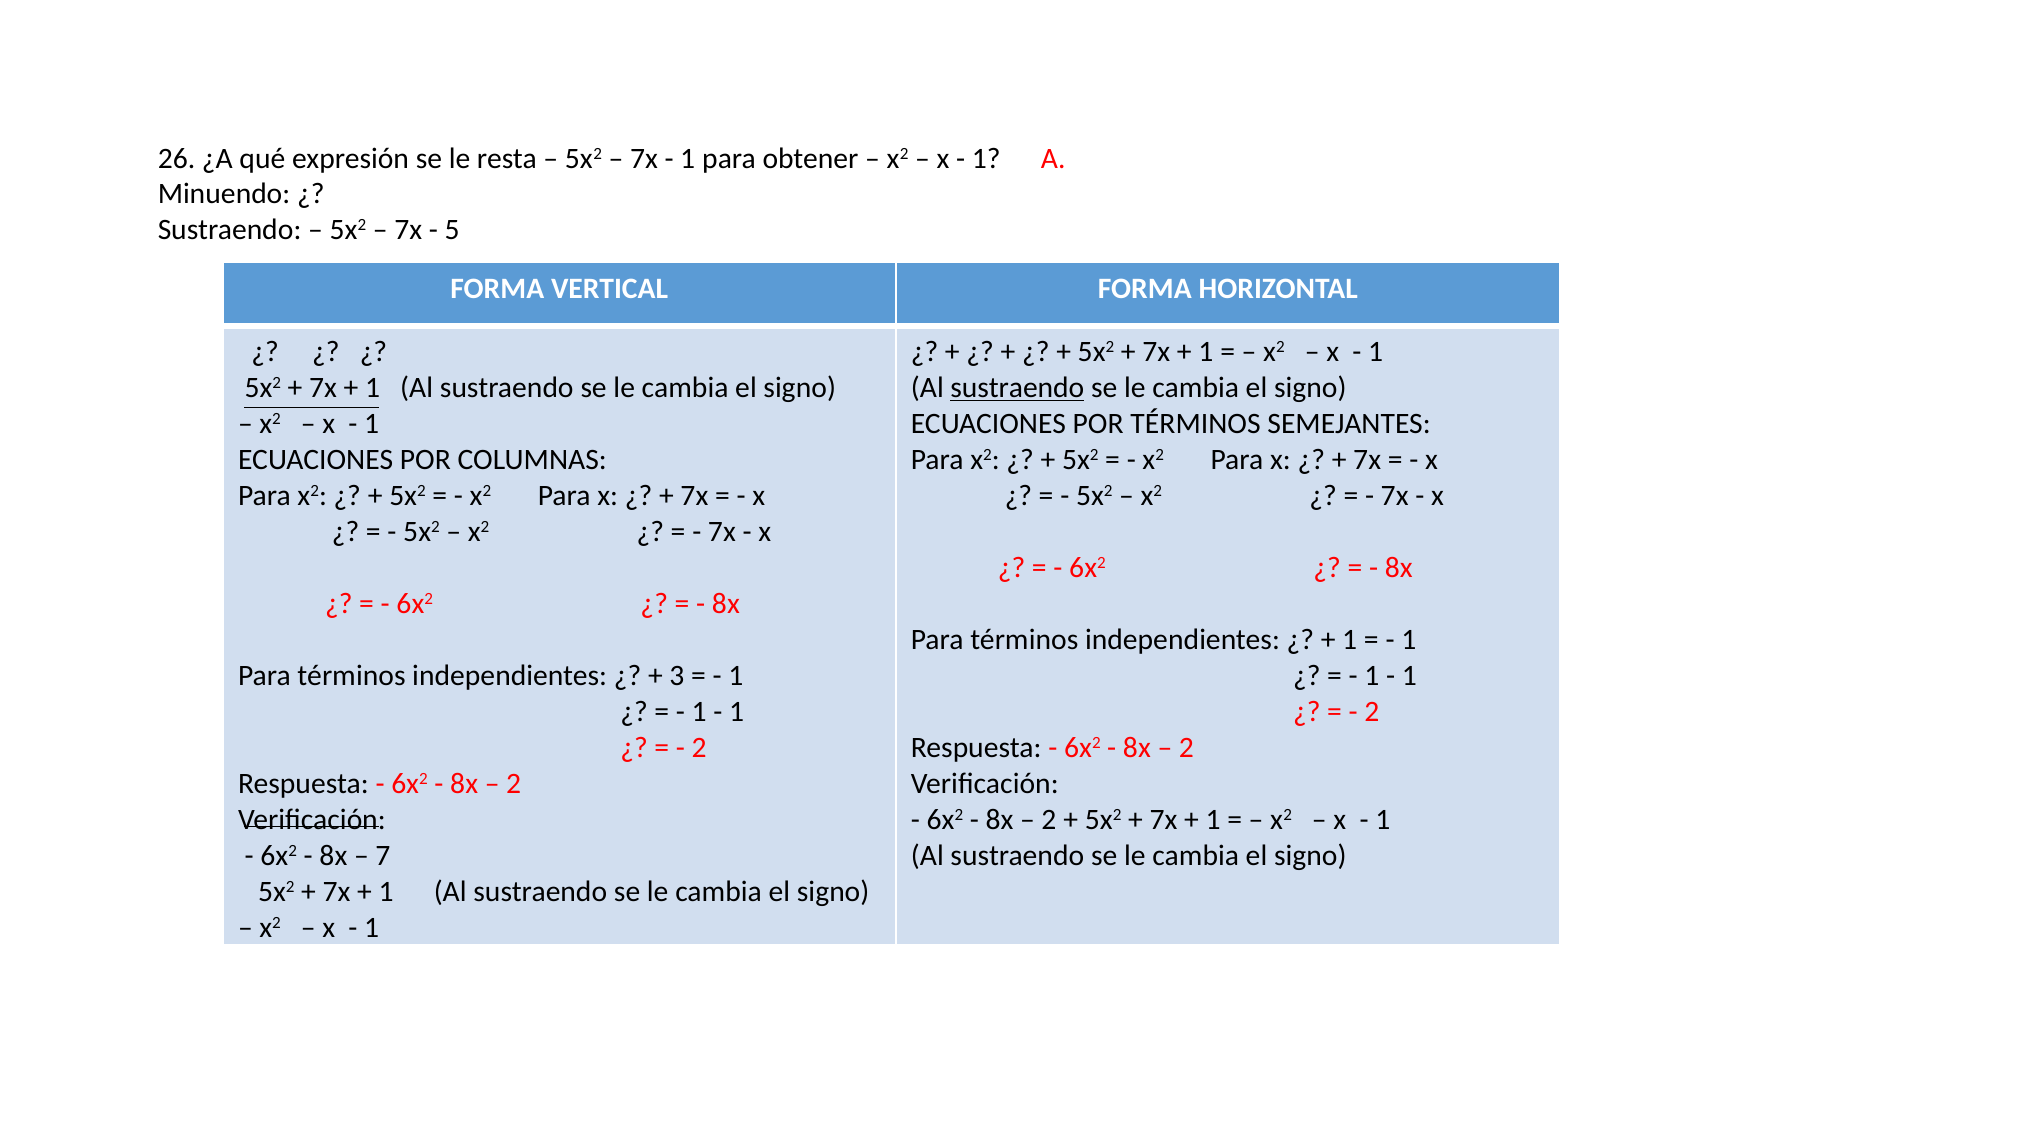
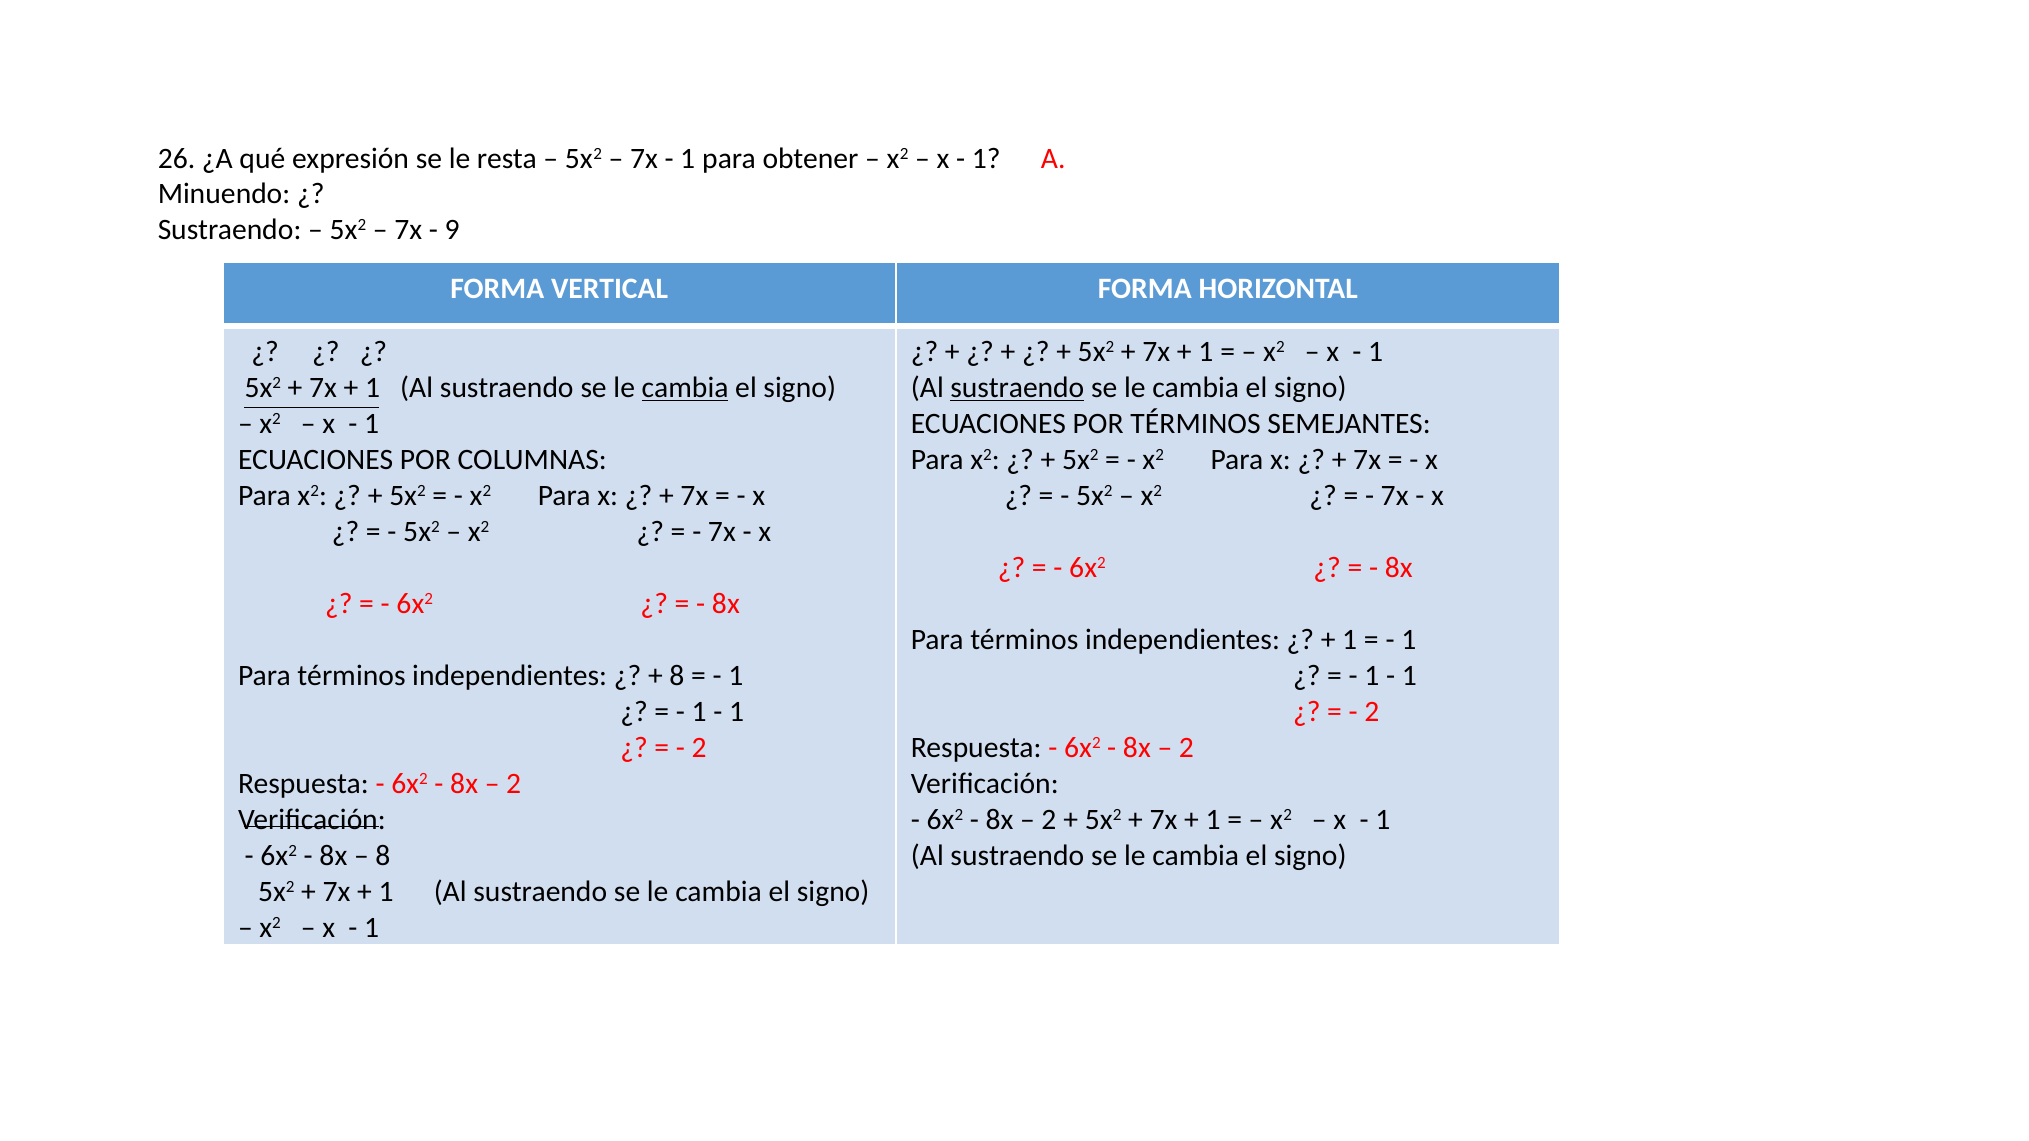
5: 5 -> 9
cambia at (685, 388) underline: none -> present
3 at (677, 676): 3 -> 8
7 at (383, 856): 7 -> 8
